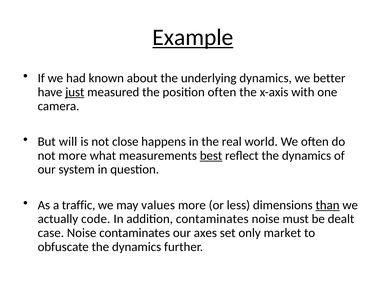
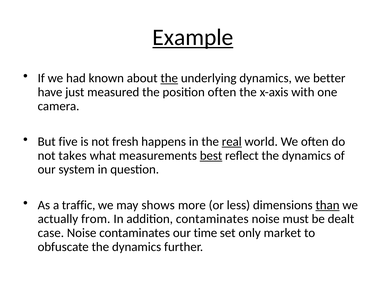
the at (169, 78) underline: none -> present
just underline: present -> none
will: will -> five
close: close -> fresh
real underline: none -> present
not more: more -> takes
values: values -> shows
code: code -> from
axes: axes -> time
